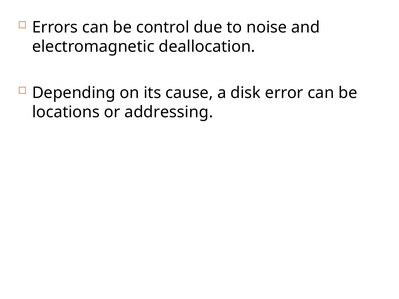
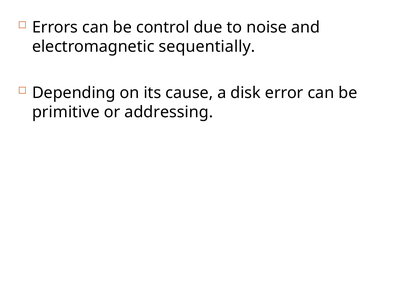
deallocation: deallocation -> sequentially
locations: locations -> primitive
